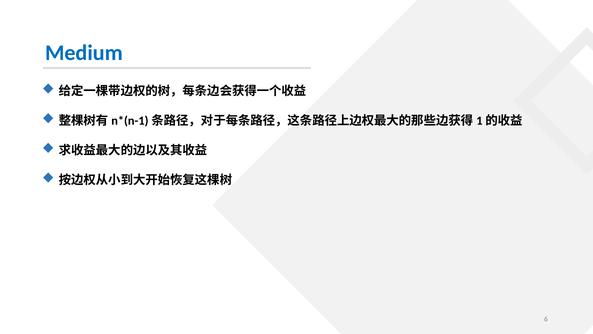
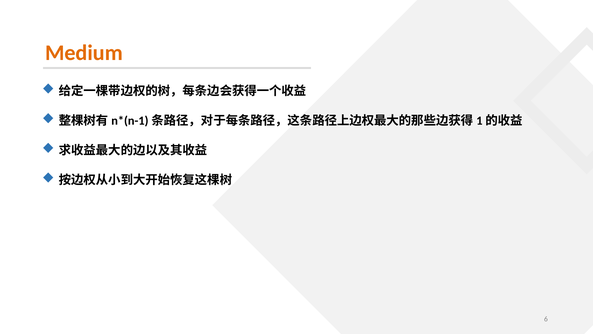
Medium colour: blue -> orange
